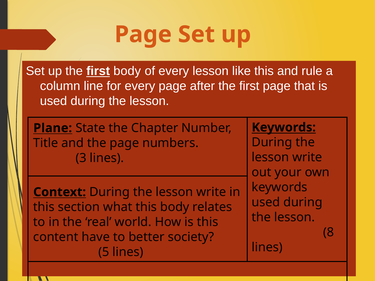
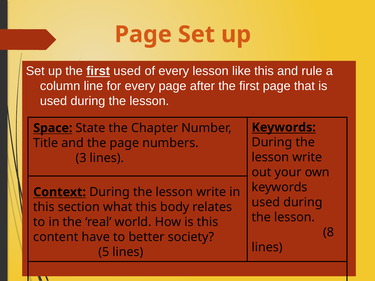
first body: body -> used
Plane: Plane -> Space
